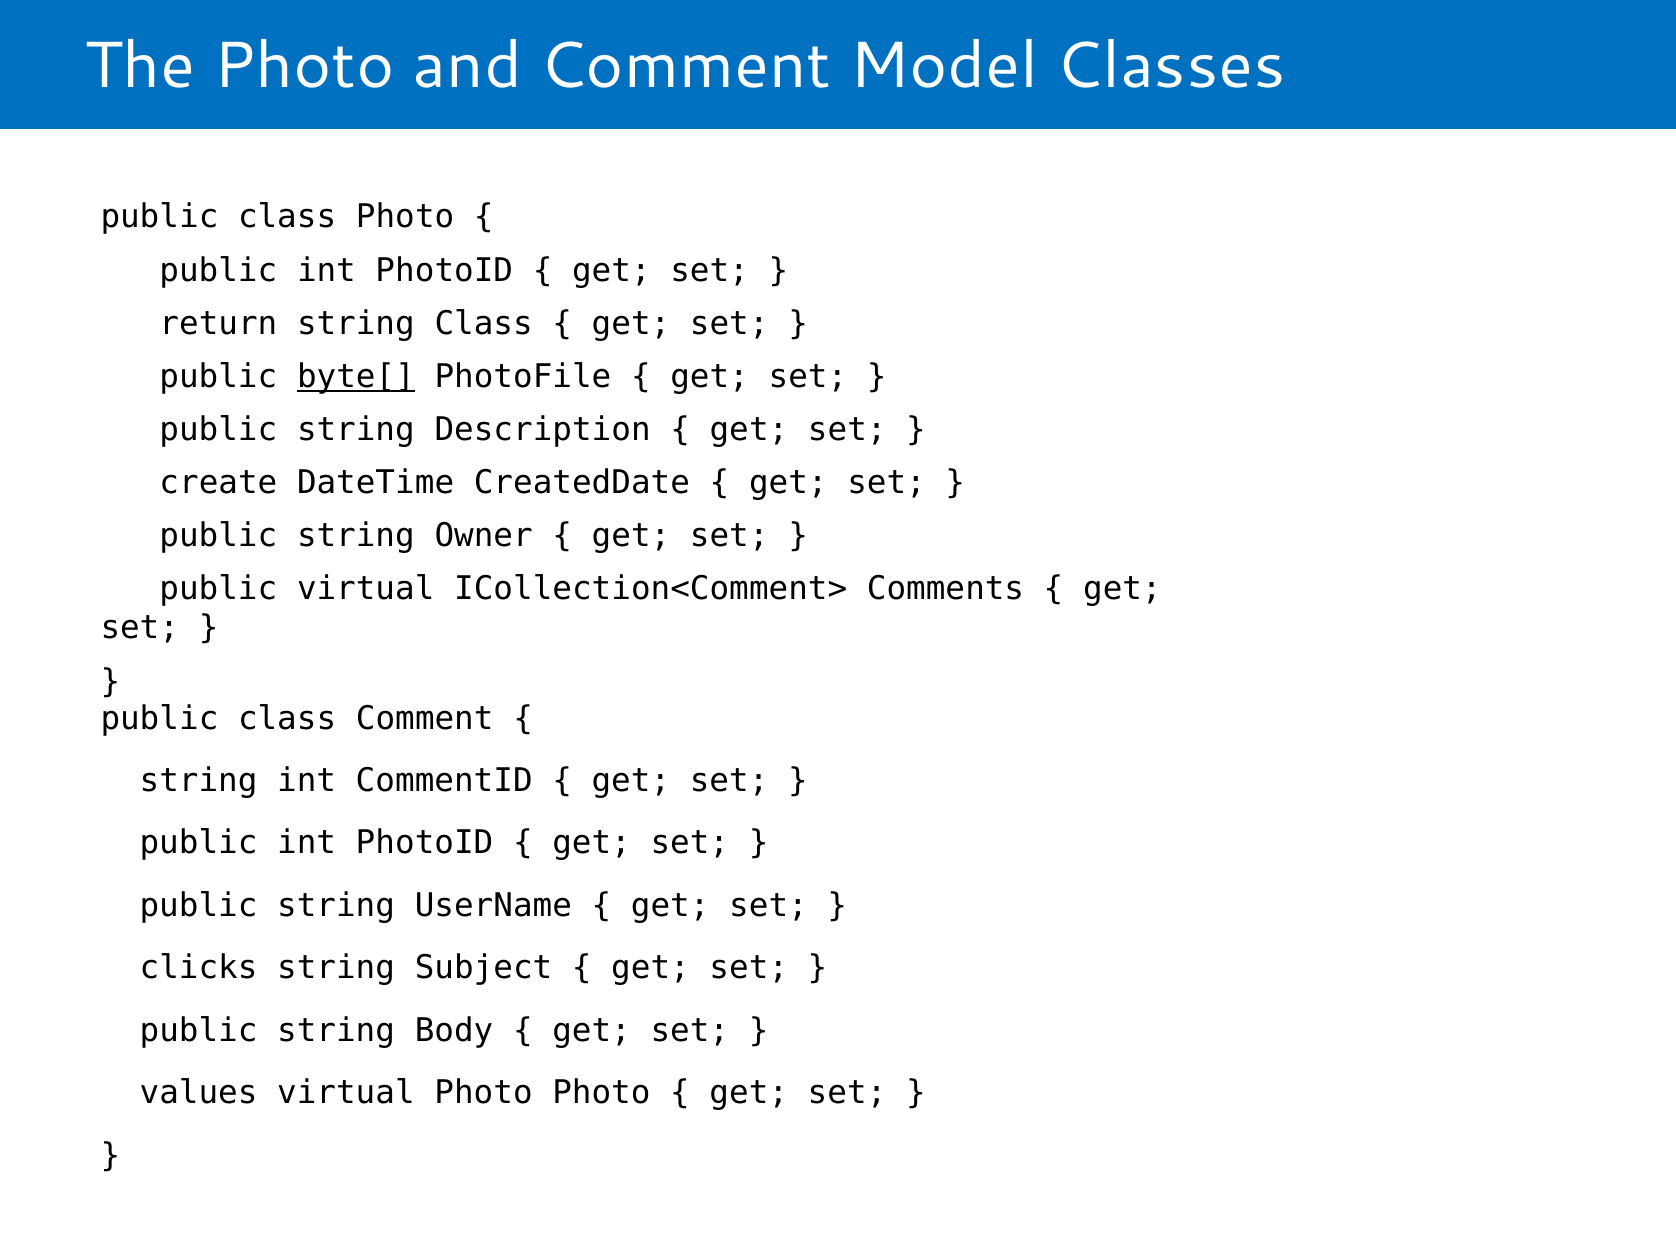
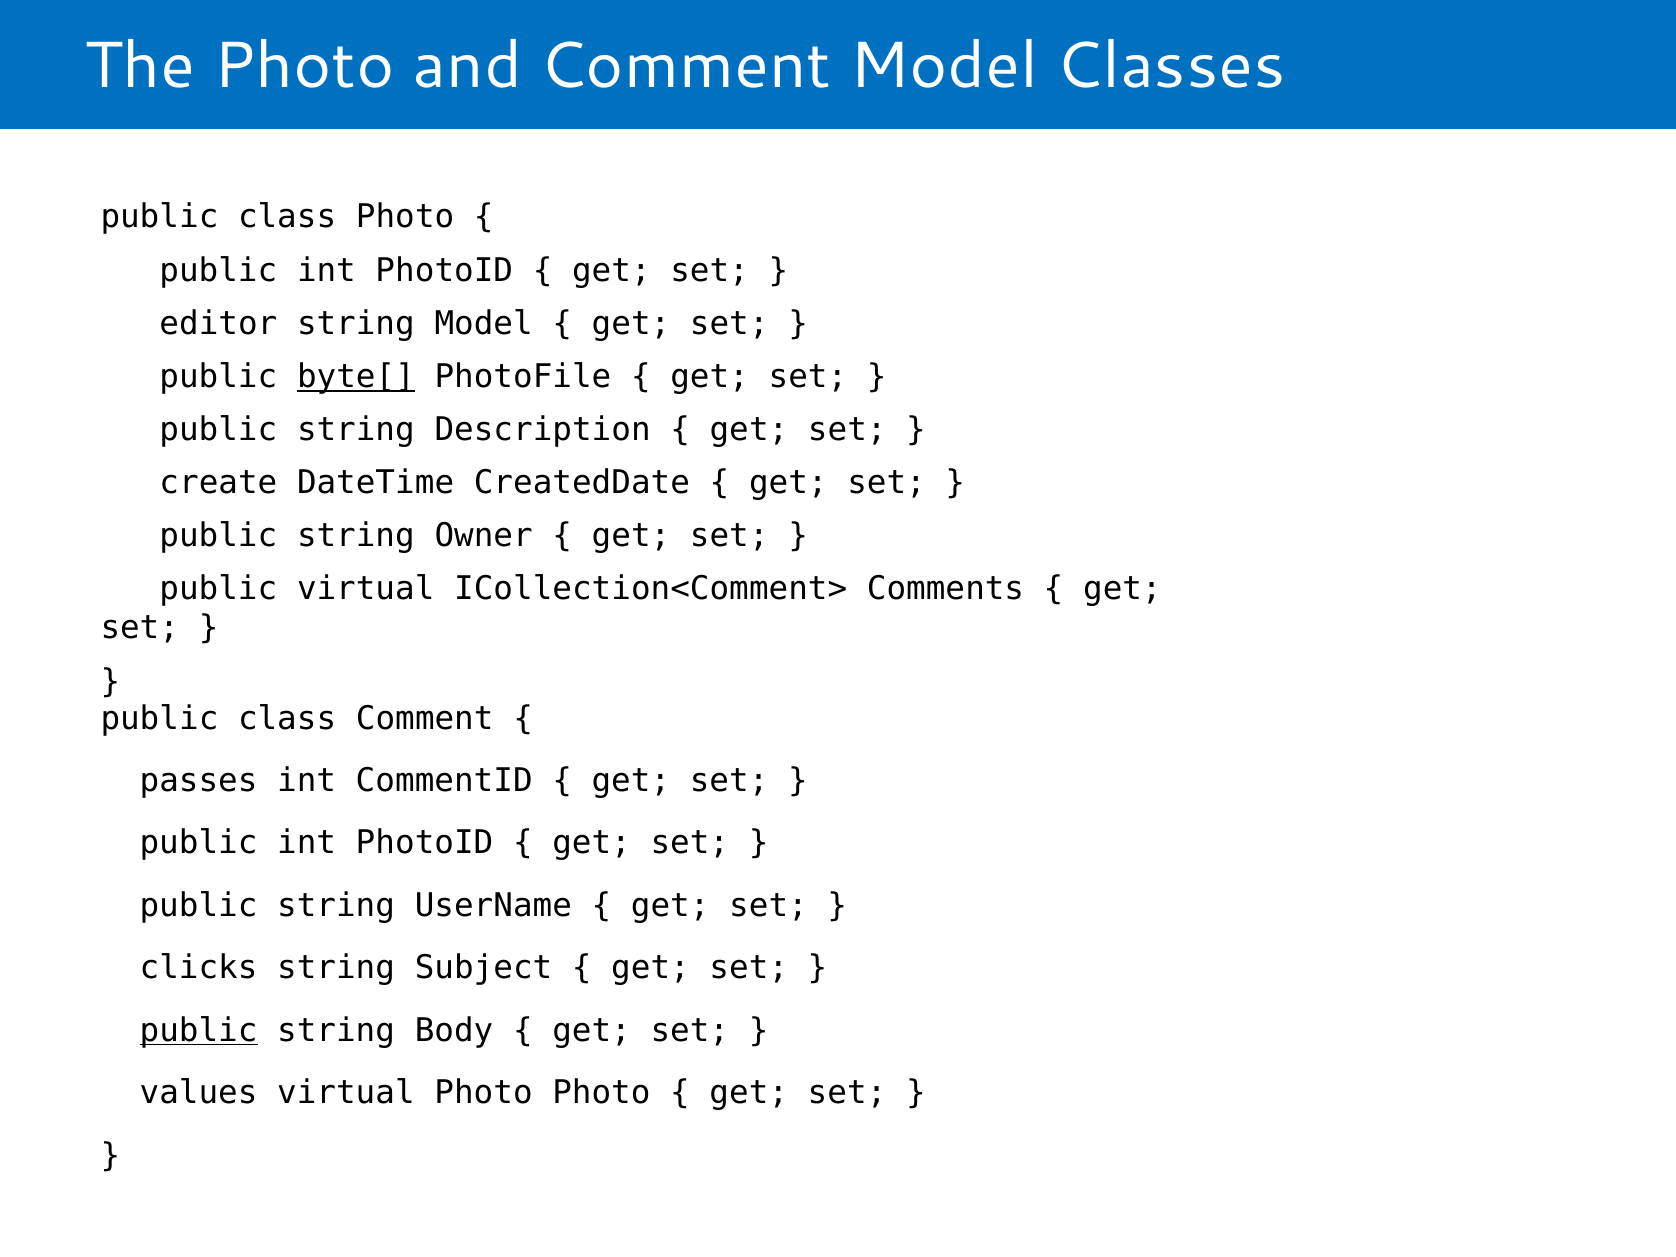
return: return -> editor
string Class: Class -> Model
string at (199, 781): string -> passes
public at (199, 1030) underline: none -> present
